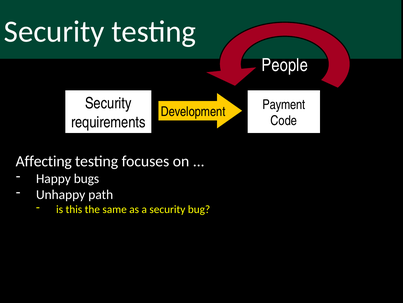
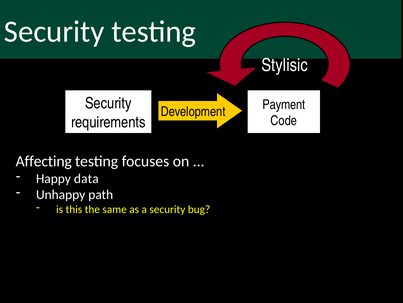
People: People -> Stylisic
bugs: bugs -> data
